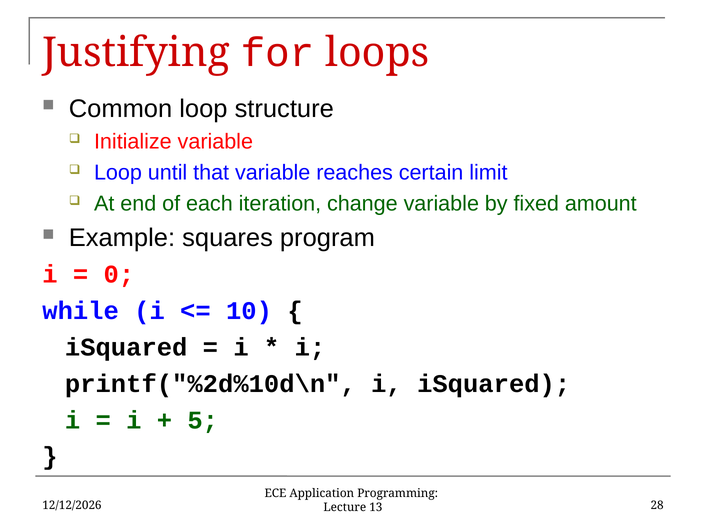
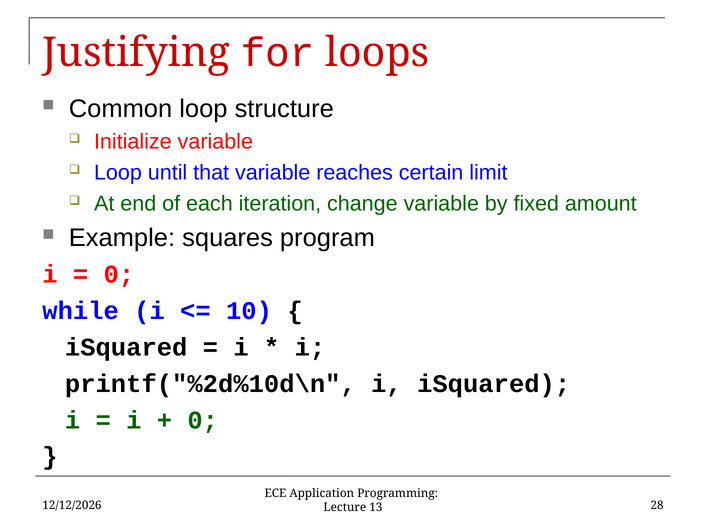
5 at (203, 421): 5 -> 0
